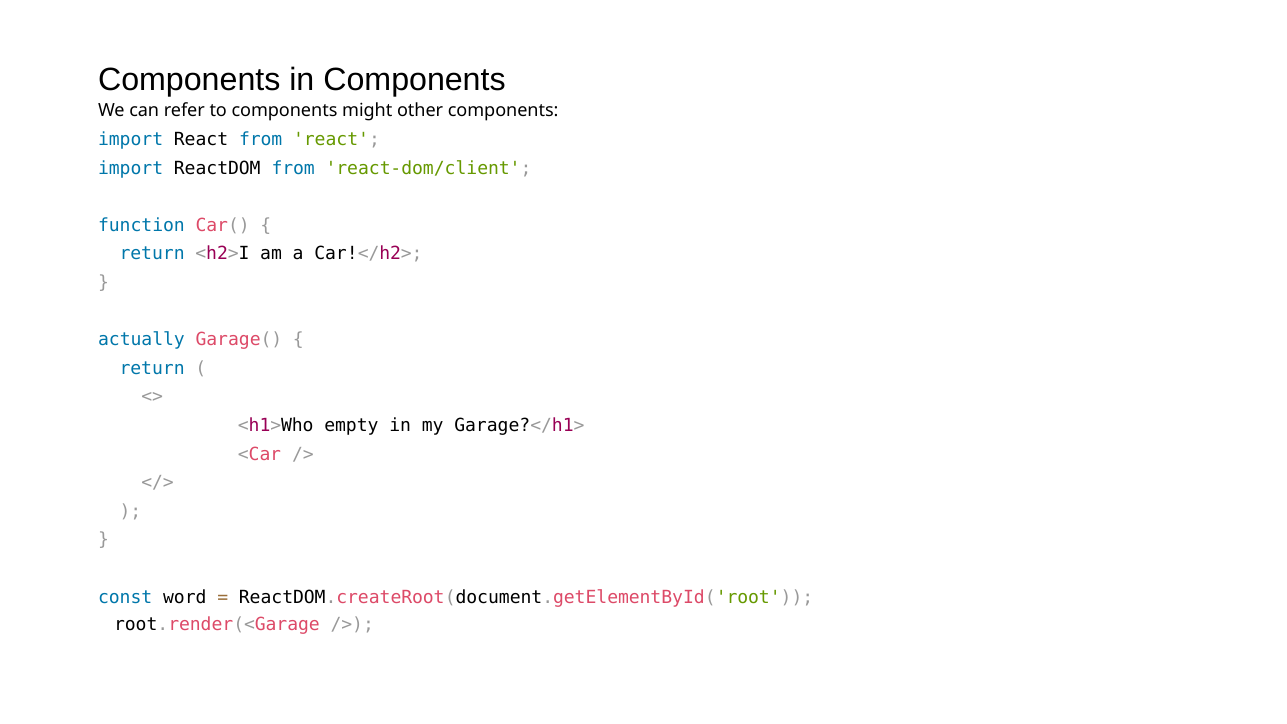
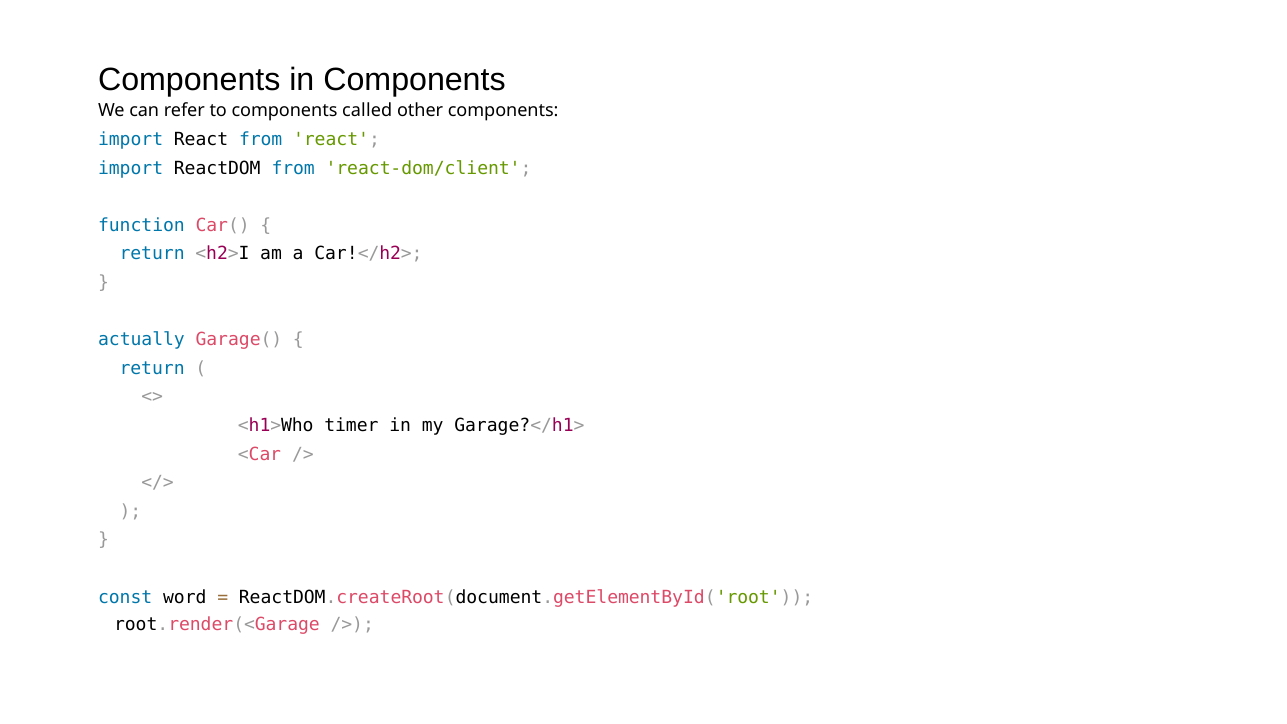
might: might -> called
empty: empty -> timer
